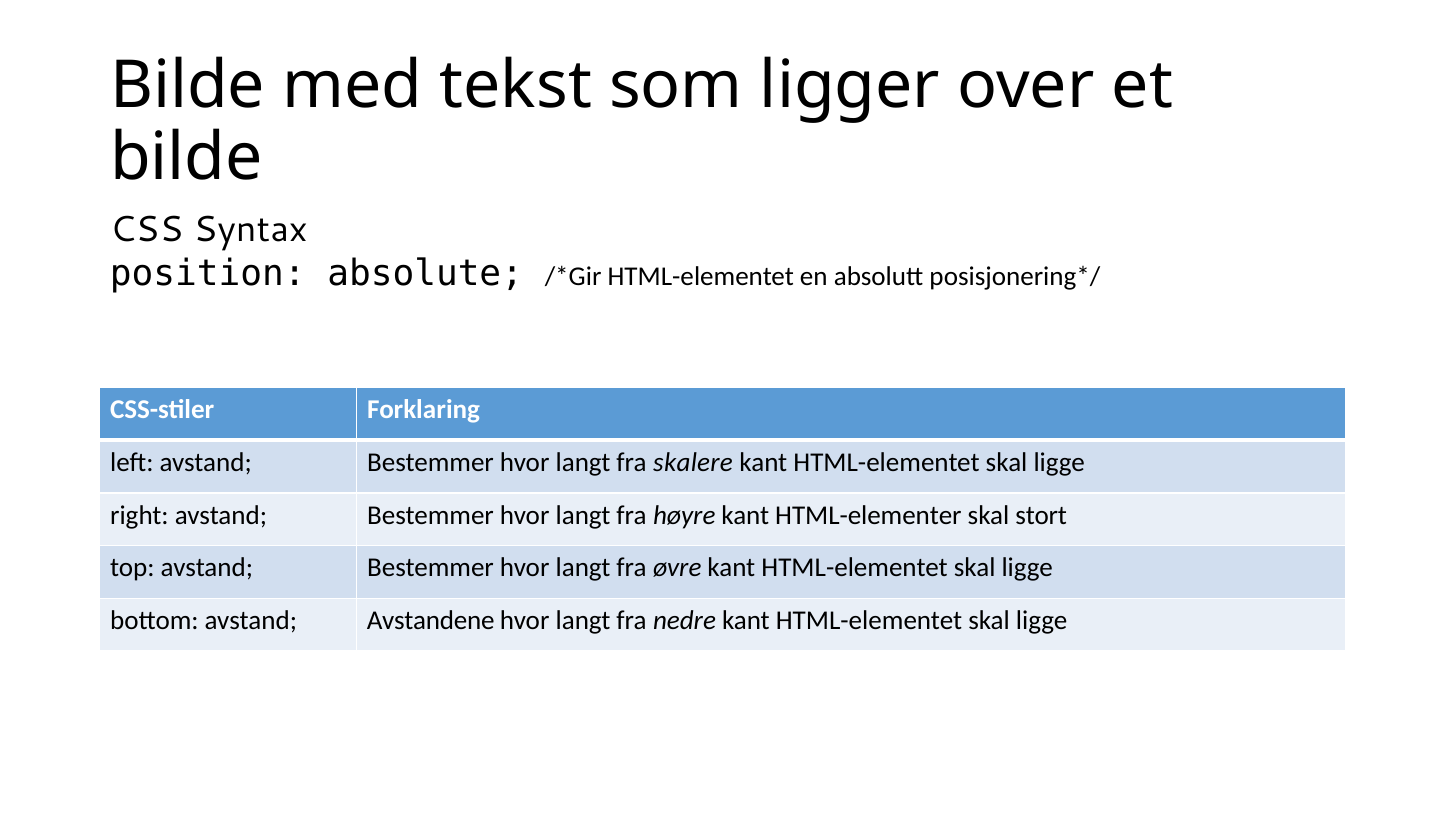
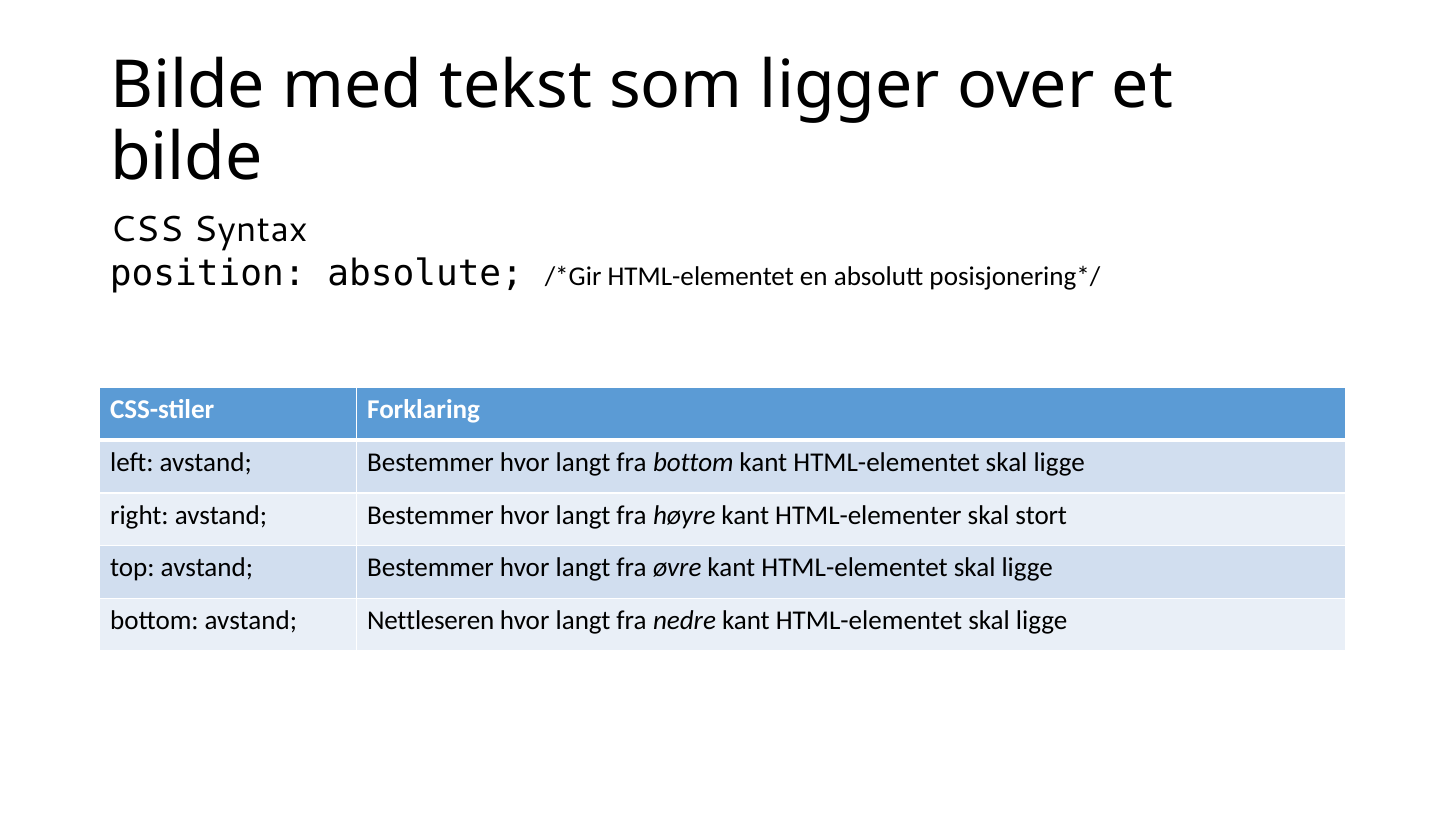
fra skalere: skalere -> bottom
Avstandene: Avstandene -> Nettleseren
